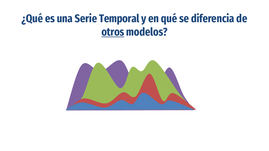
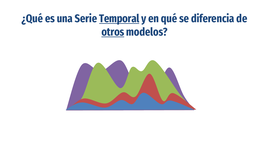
Temporal underline: none -> present
